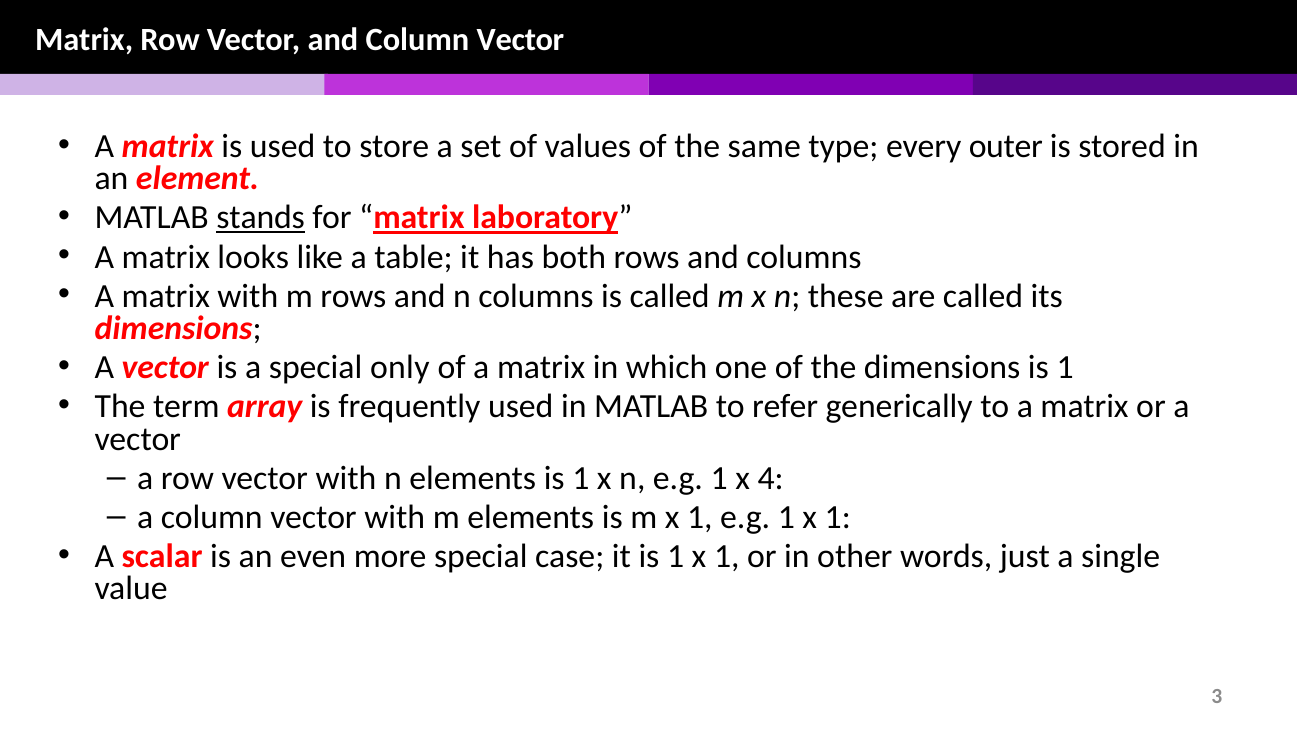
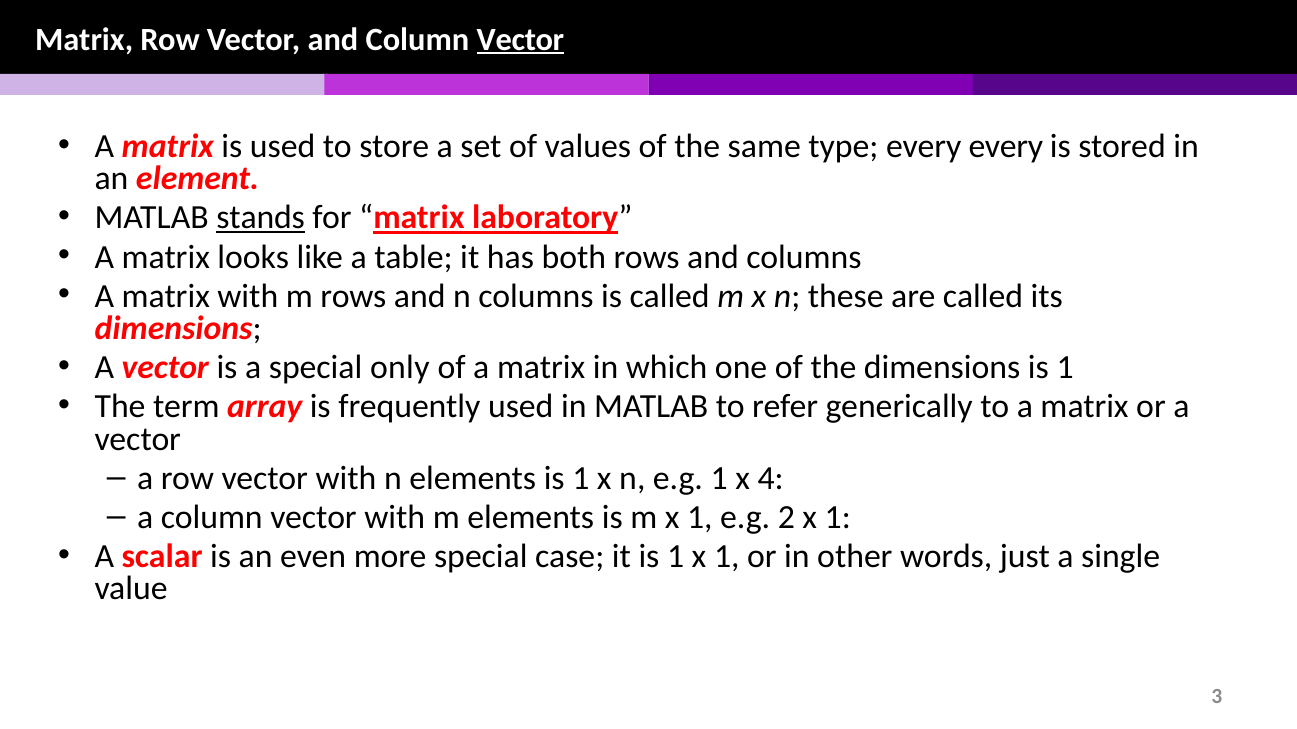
Vector at (520, 39) underline: none -> present
every outer: outer -> every
1 e.g 1: 1 -> 2
